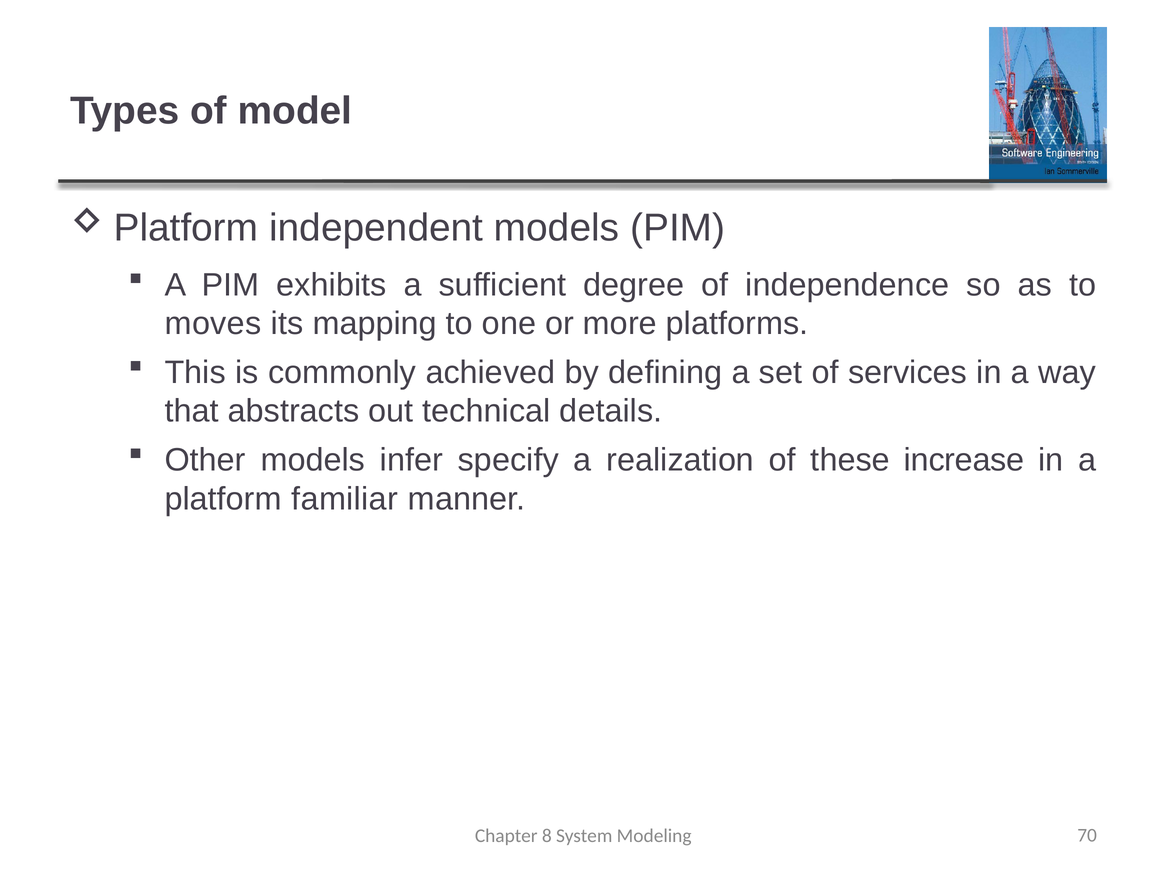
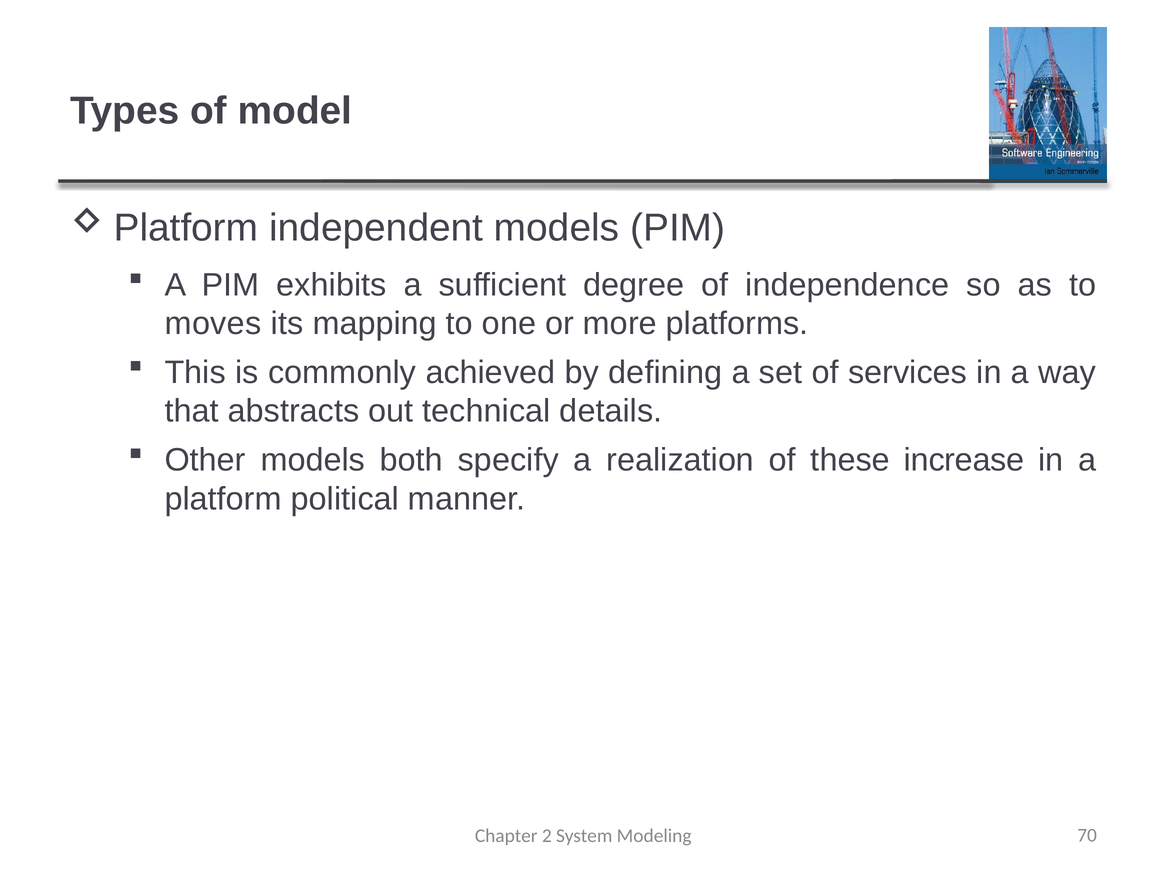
infer: infer -> both
familiar: familiar -> political
8: 8 -> 2
